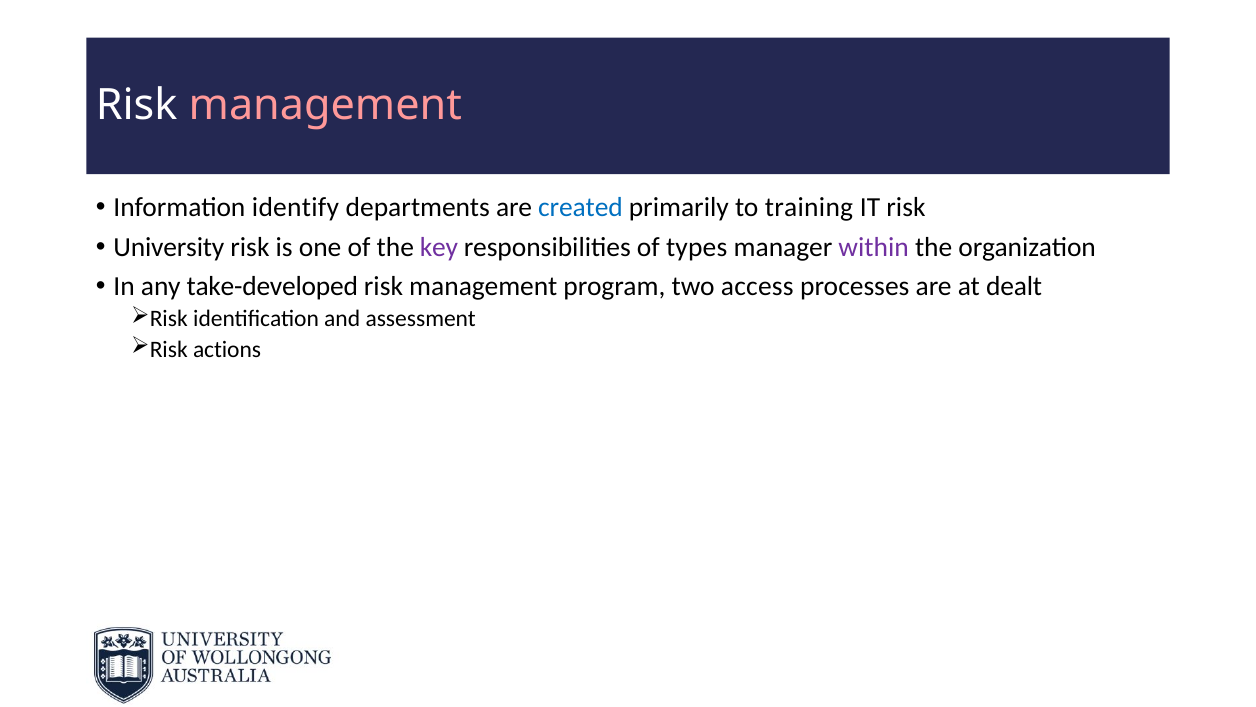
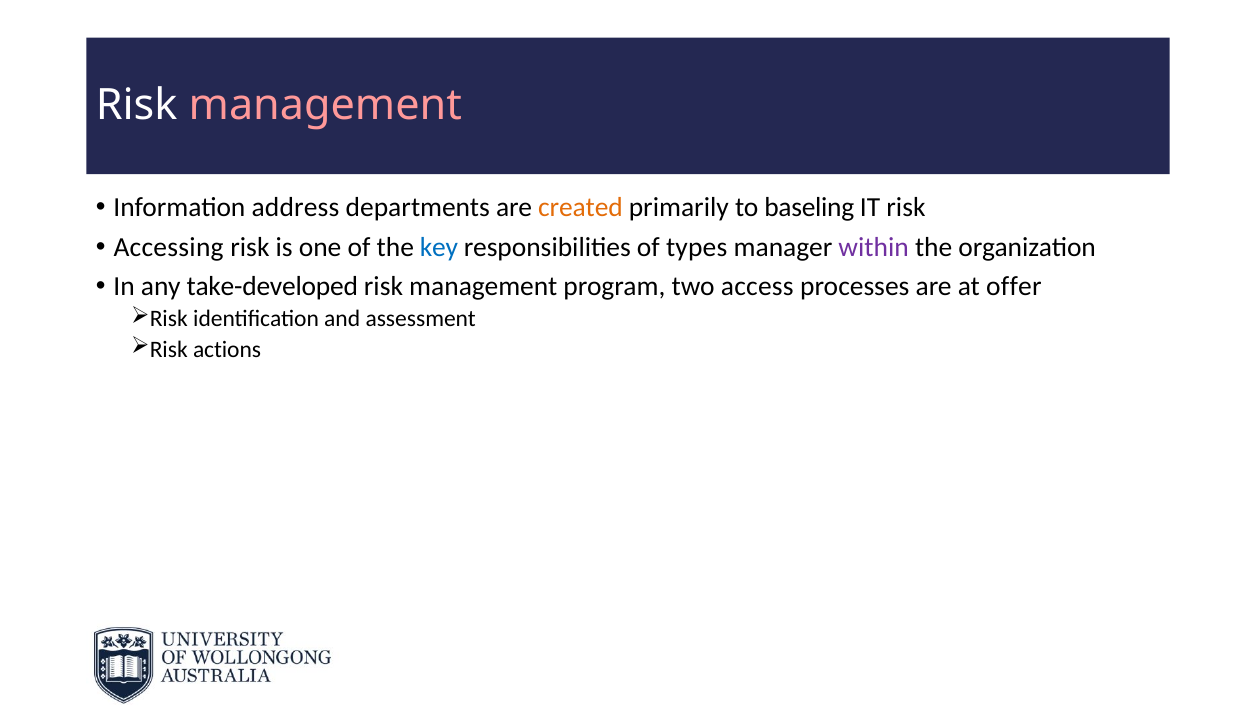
identify: identify -> address
created colour: blue -> orange
training: training -> baseling
University: University -> Accessing
key colour: purple -> blue
dealt: dealt -> offer
